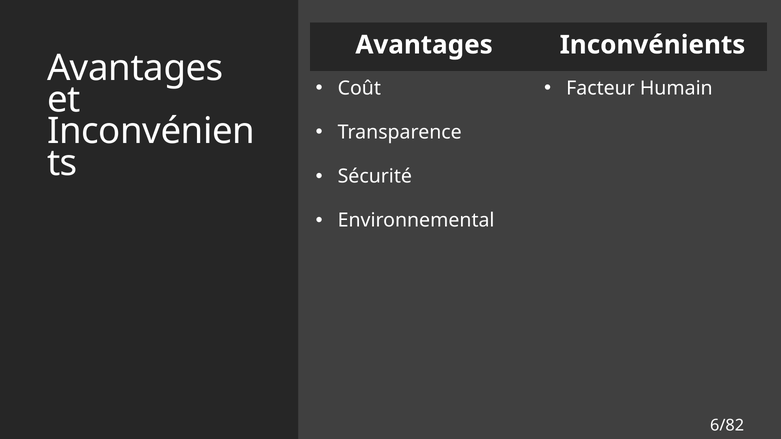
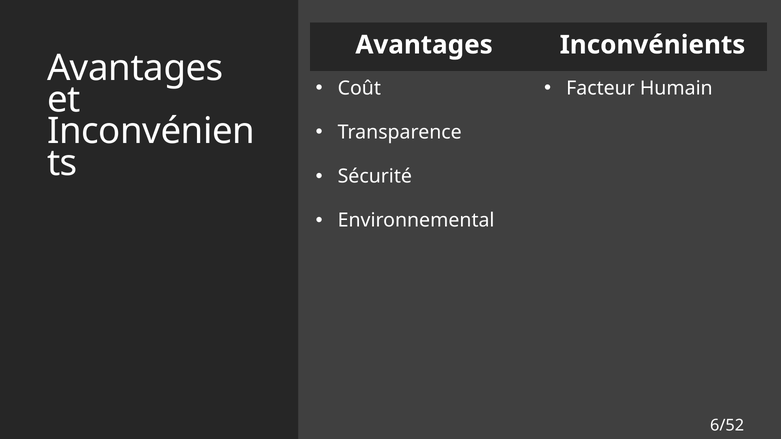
6/82: 6/82 -> 6/52
